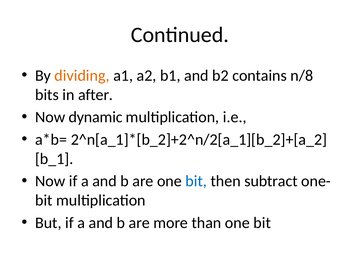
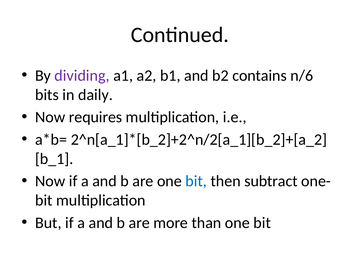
dividing colour: orange -> purple
n/8: n/8 -> n/6
after: after -> daily
dynamic: dynamic -> requires
